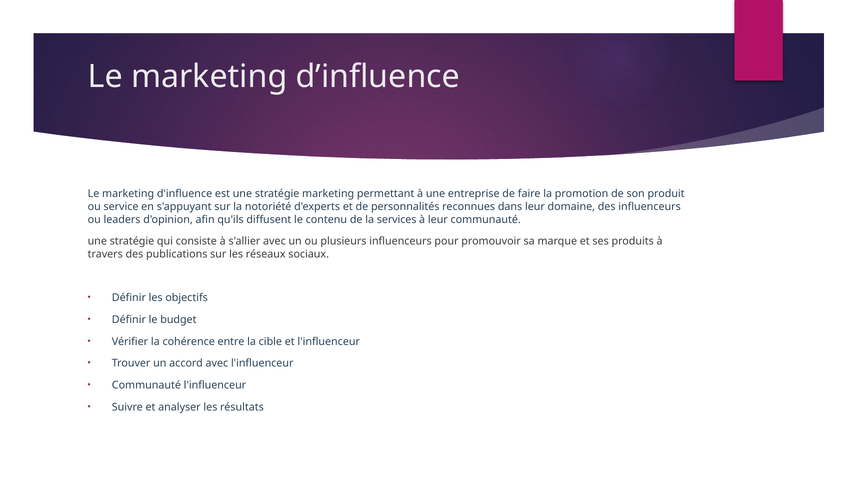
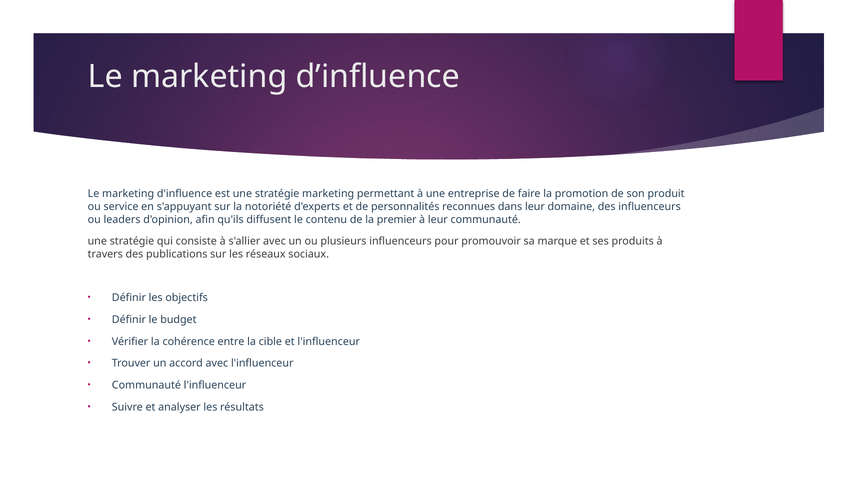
services: services -> premier
